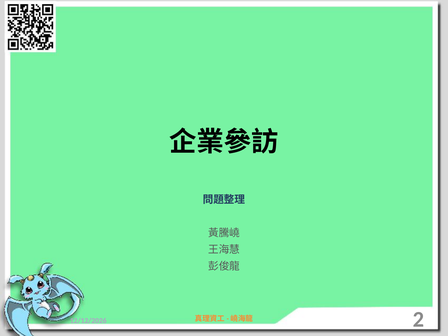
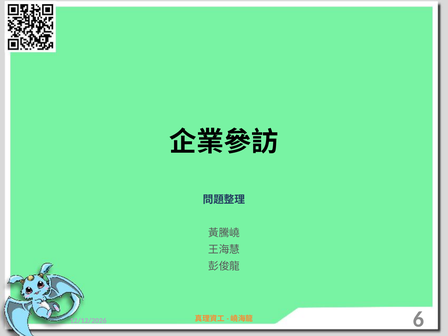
2: 2 -> 6
